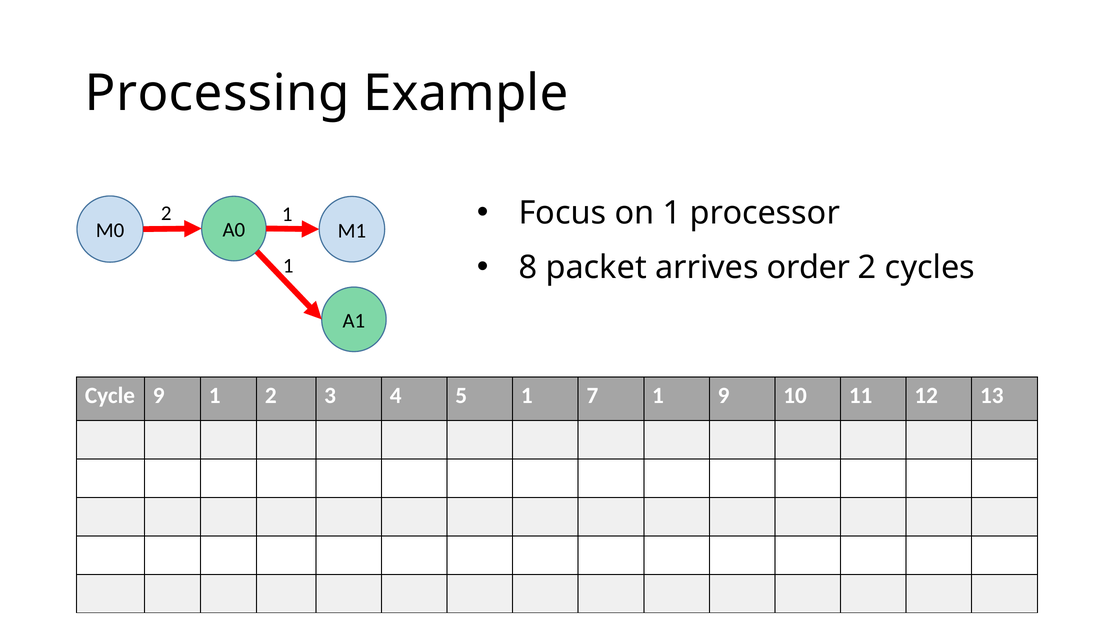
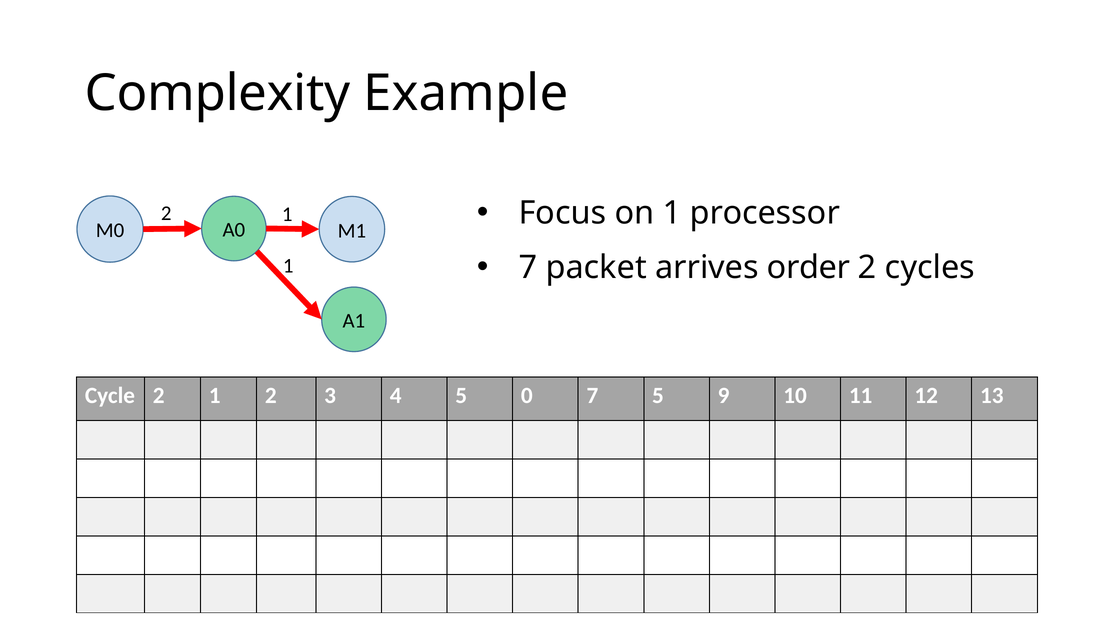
Processing: Processing -> Complexity
8 at (528, 268): 8 -> 7
Cycle 9: 9 -> 2
5 1: 1 -> 0
7 1: 1 -> 5
